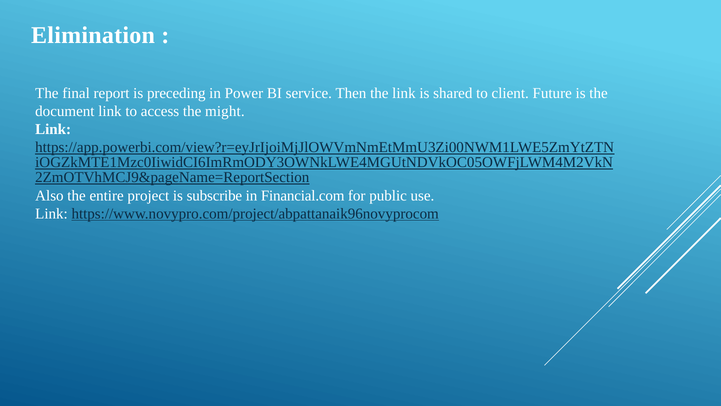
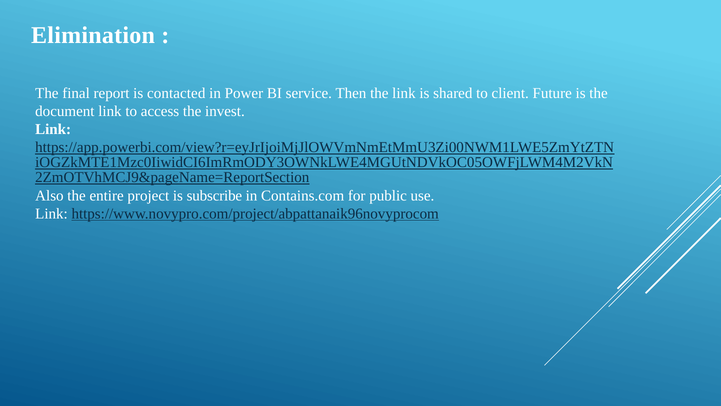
preceding: preceding -> contacted
might: might -> invest
Financial.com: Financial.com -> Contains.com
